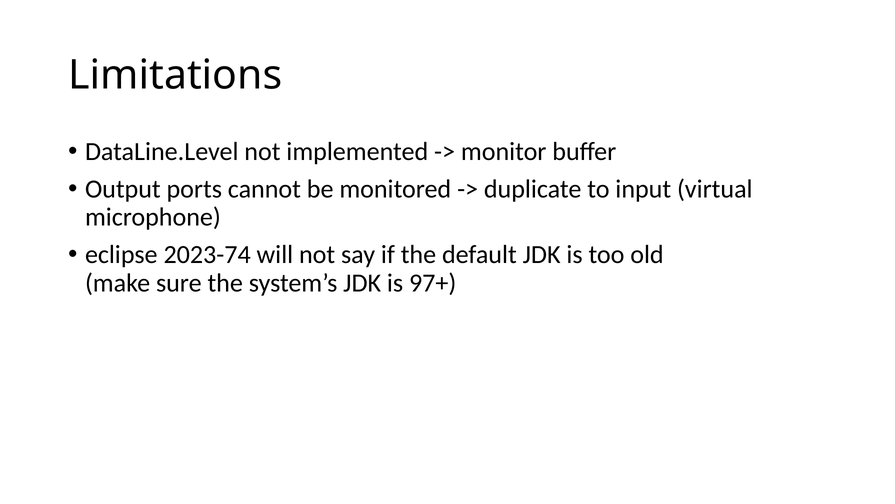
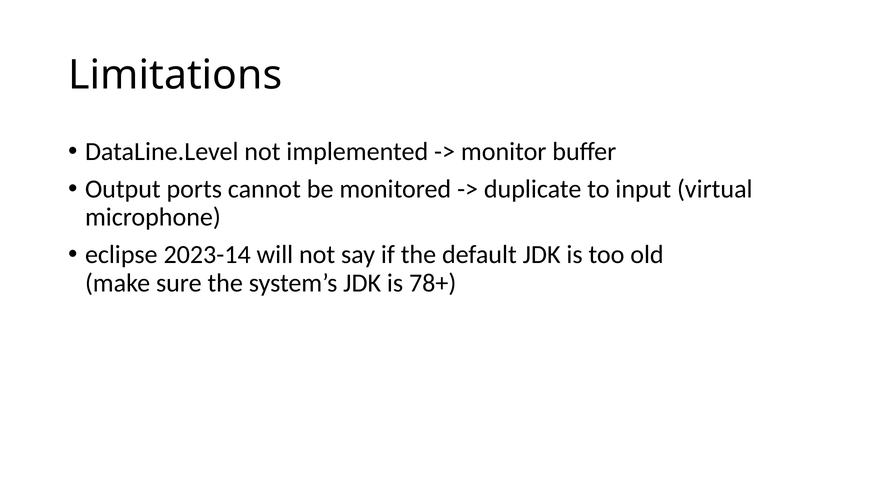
2023-74: 2023-74 -> 2023-14
97+: 97+ -> 78+
